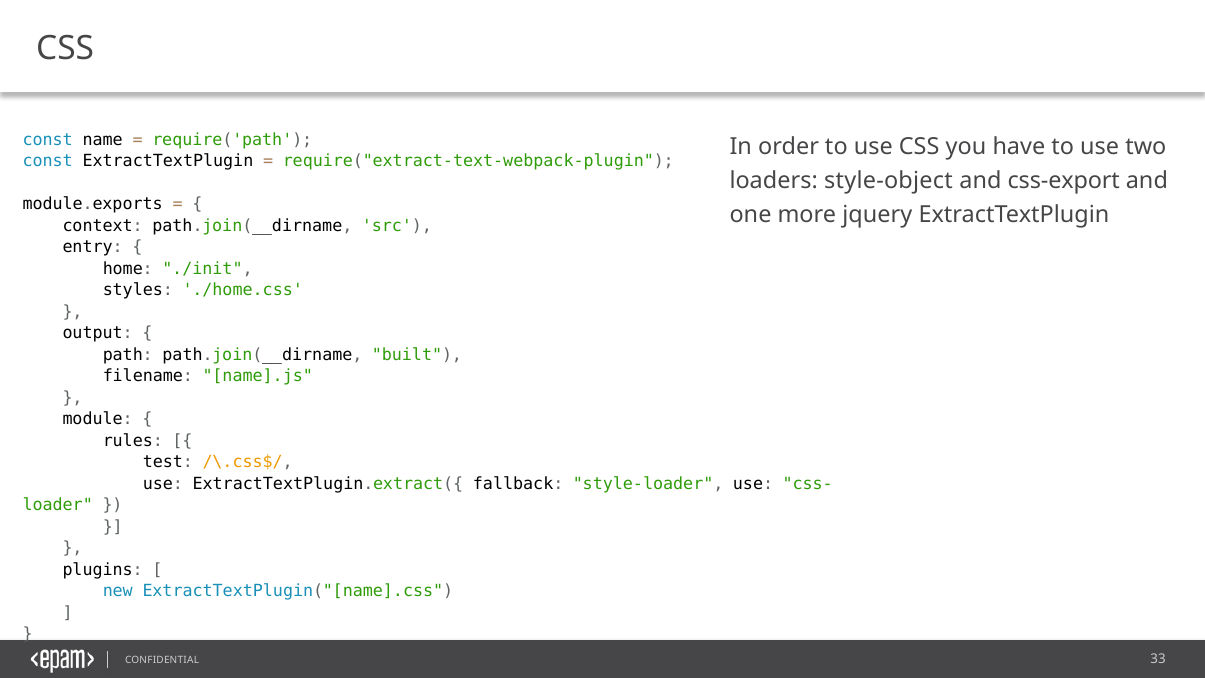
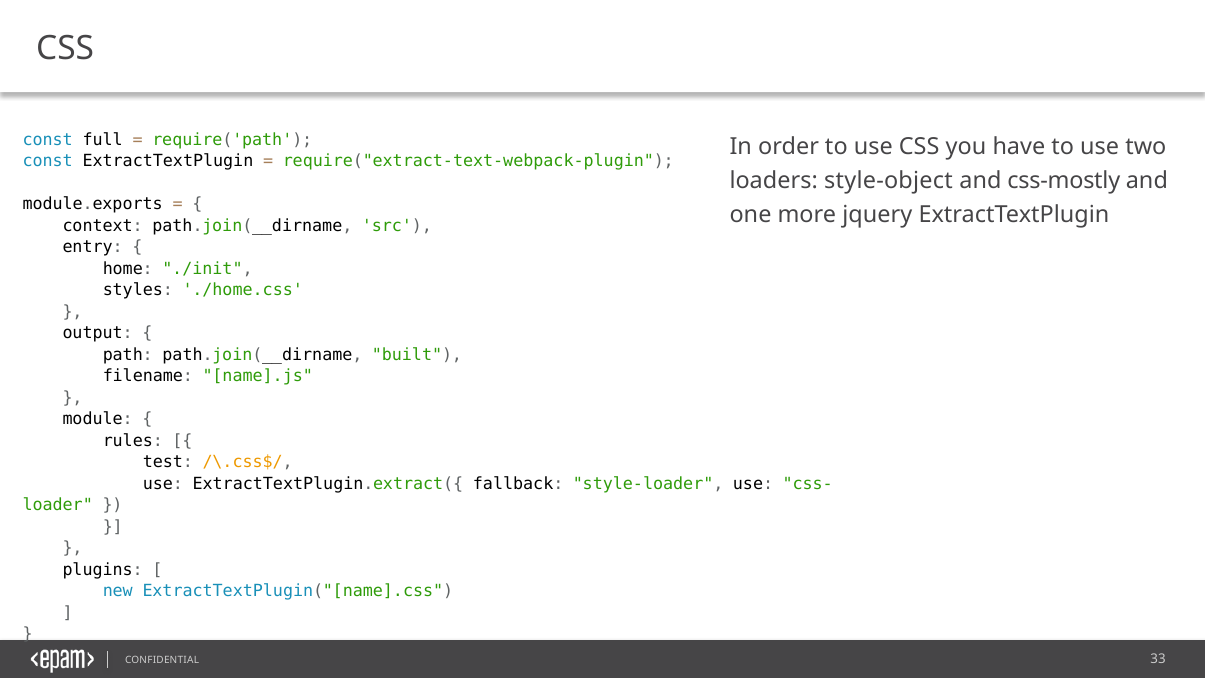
name: name -> full
css-export: css-export -> css-mostly
